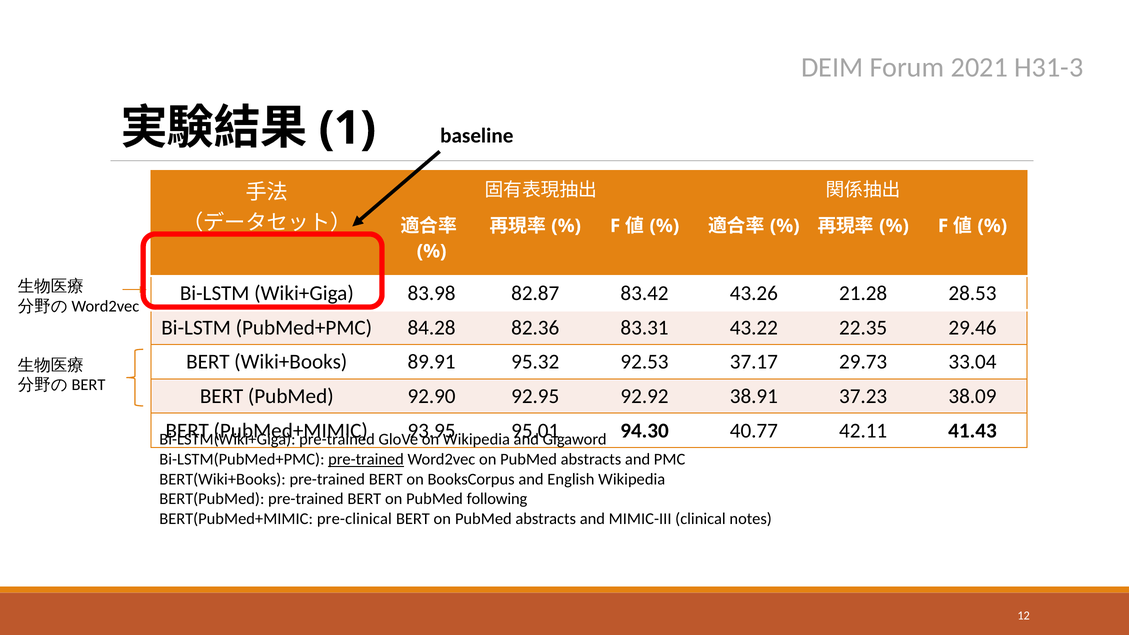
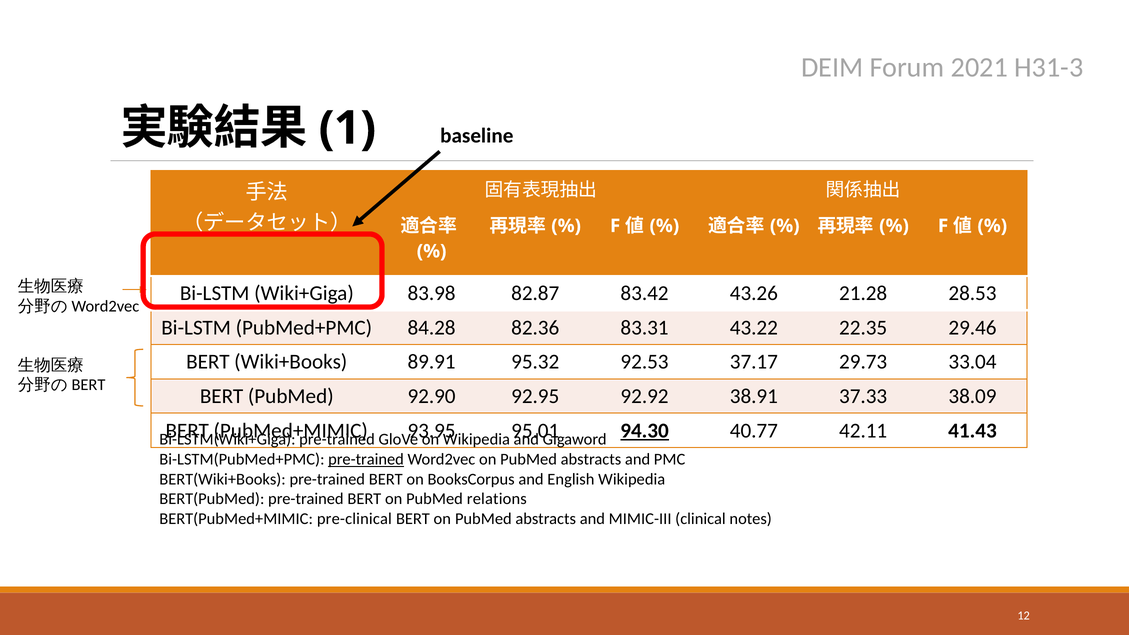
37.23: 37.23 -> 37.33
94.30 underline: none -> present
following: following -> relations
